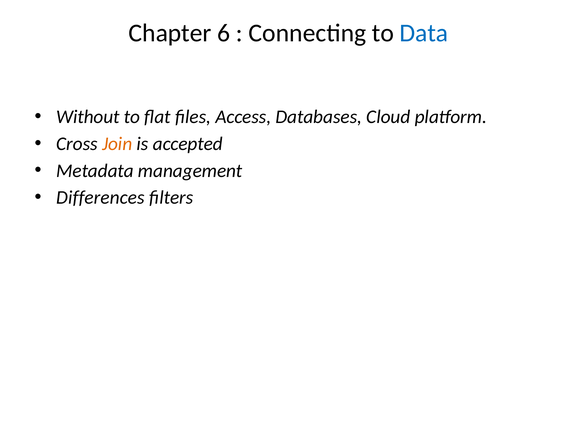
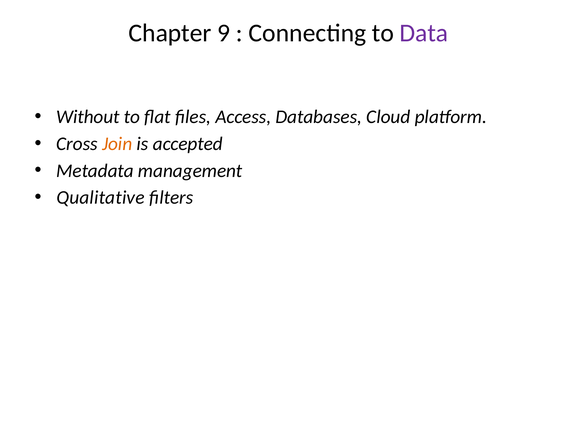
6: 6 -> 9
Data colour: blue -> purple
Differences: Differences -> Qualitative
